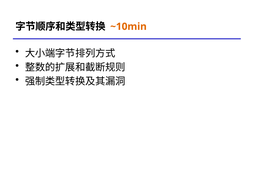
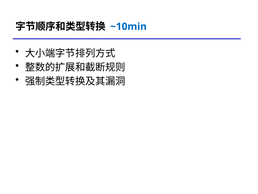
~10min colour: orange -> blue
